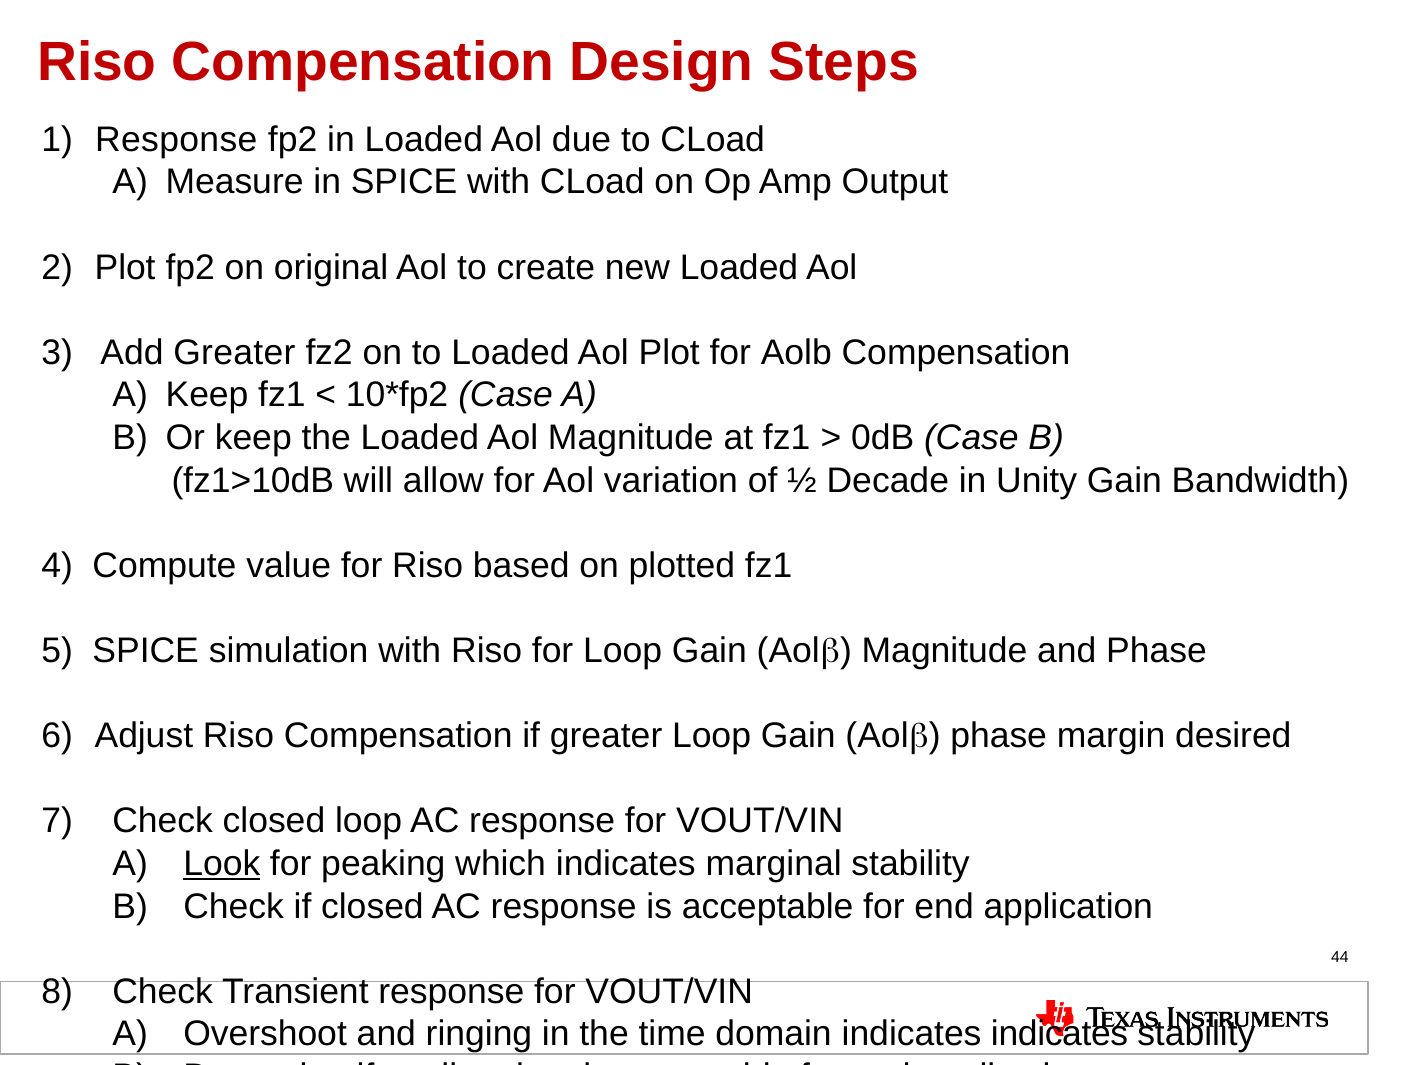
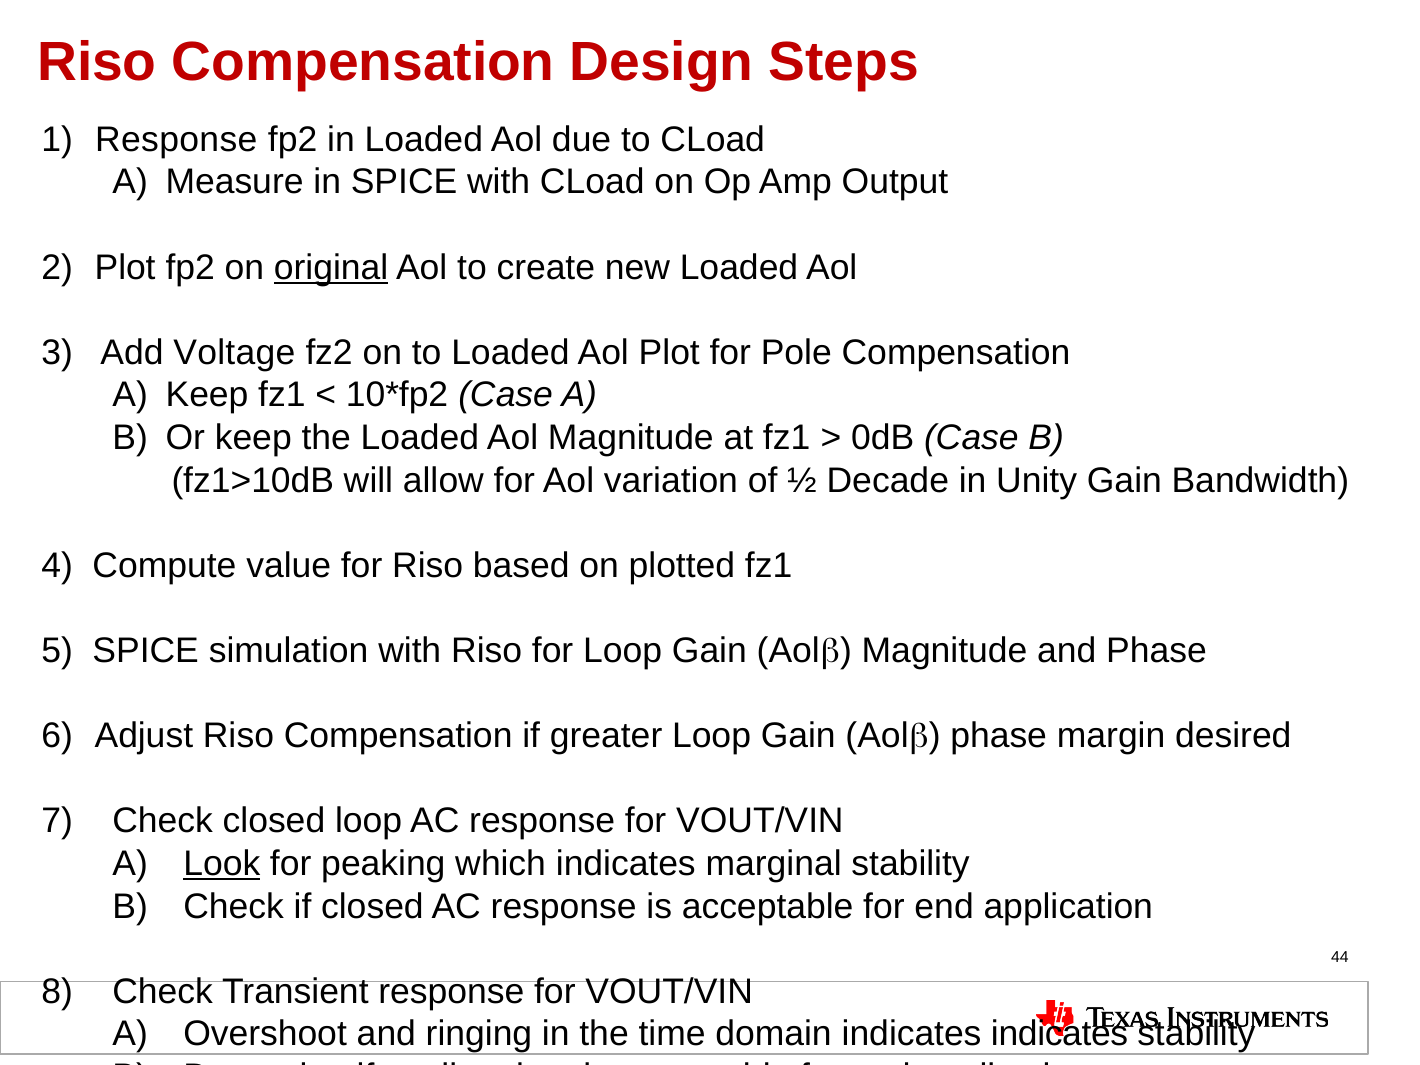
original underline: none -> present
Add Greater: Greater -> Voltage
for Aolb: Aolb -> Pole
